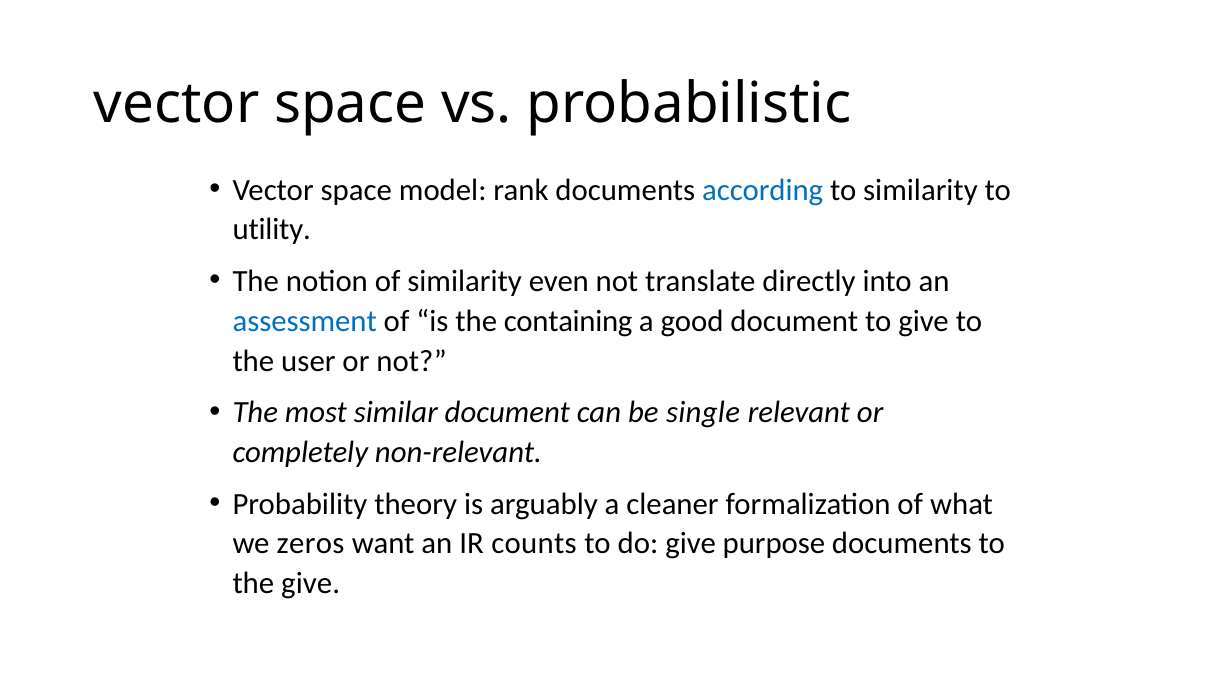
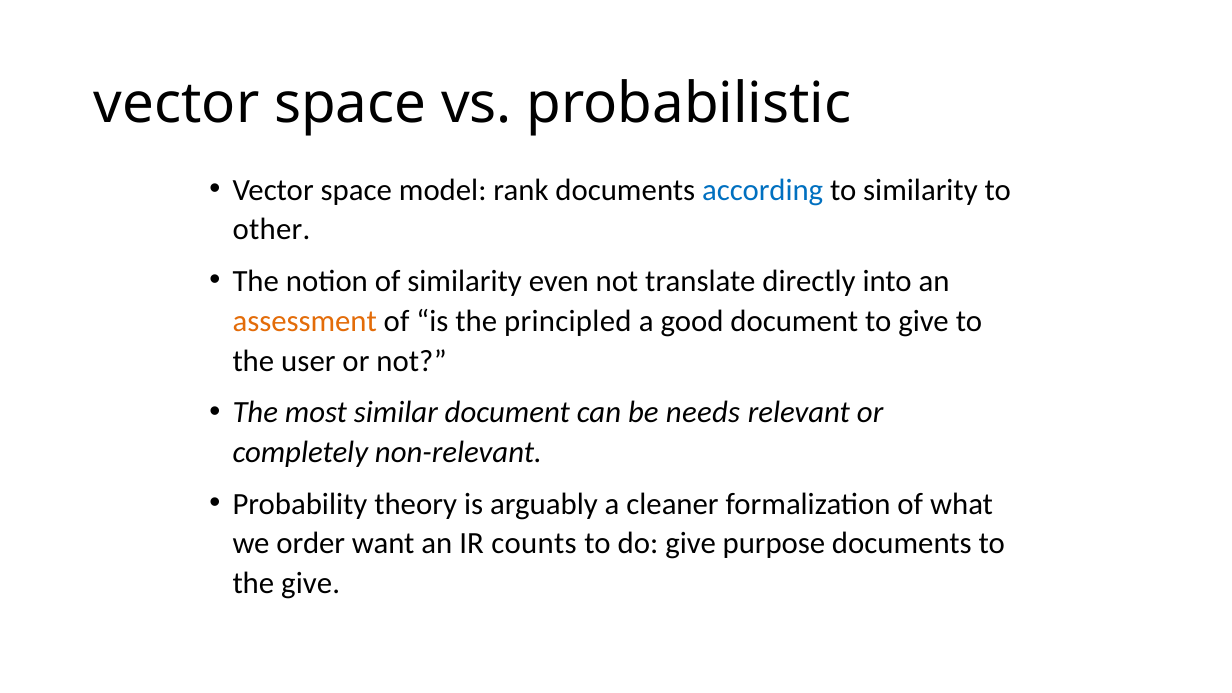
utility: utility -> other
assessment colour: blue -> orange
containing: containing -> principled
single: single -> needs
zeros: zeros -> order
